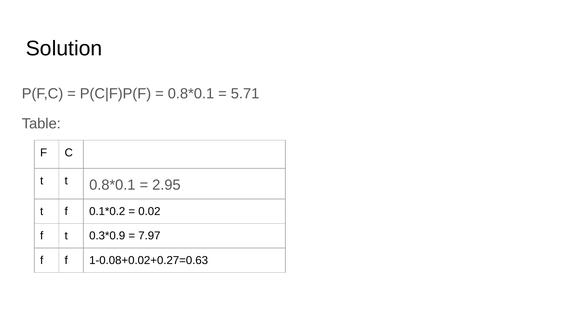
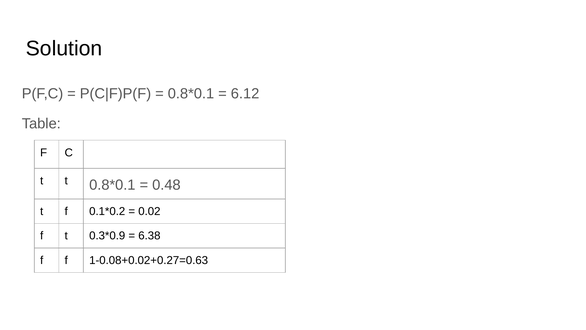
5.71: 5.71 -> 6.12
2.95: 2.95 -> 0.48
7.97: 7.97 -> 6.38
